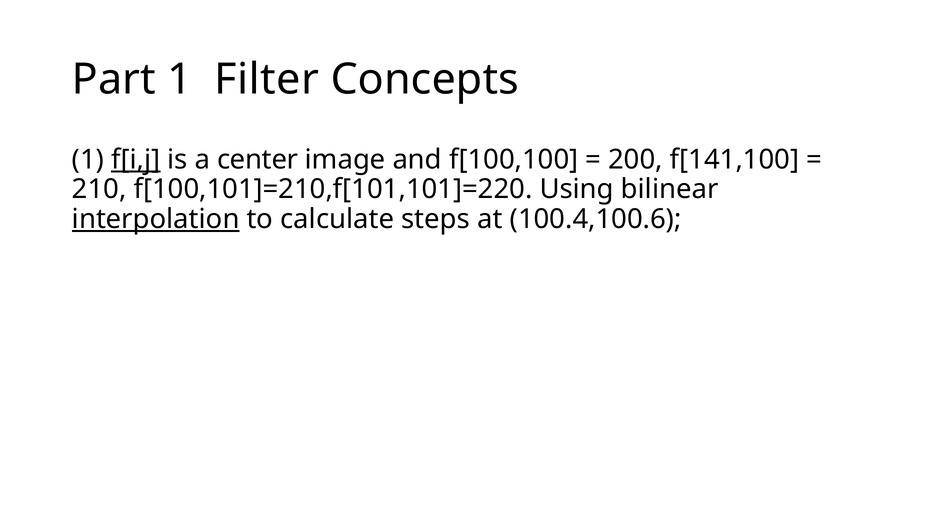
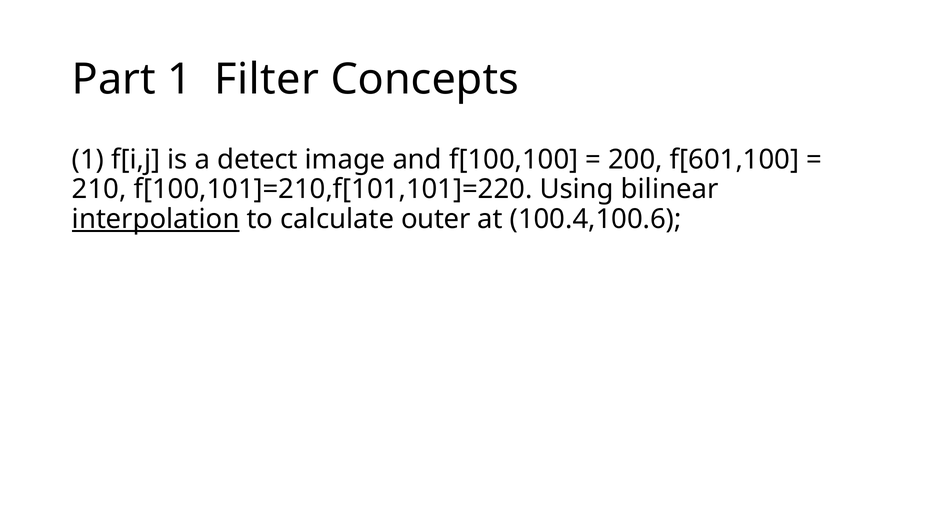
f[i,j underline: present -> none
center: center -> detect
f[141,100: f[141,100 -> f[601,100
steps: steps -> outer
